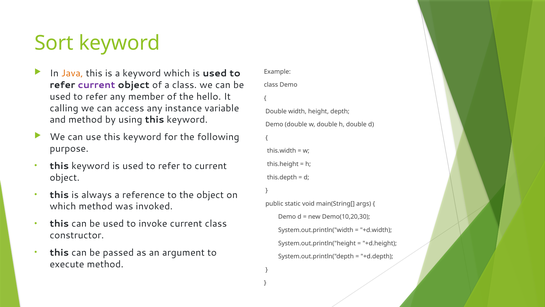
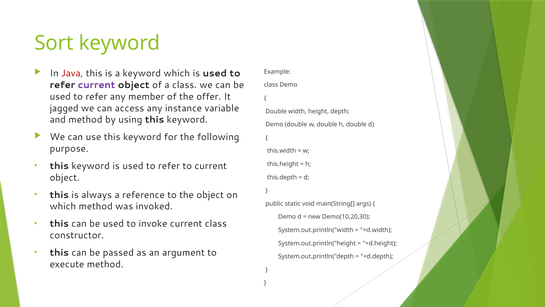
Java colour: orange -> red
hello: hello -> offer
calling: calling -> jagged
